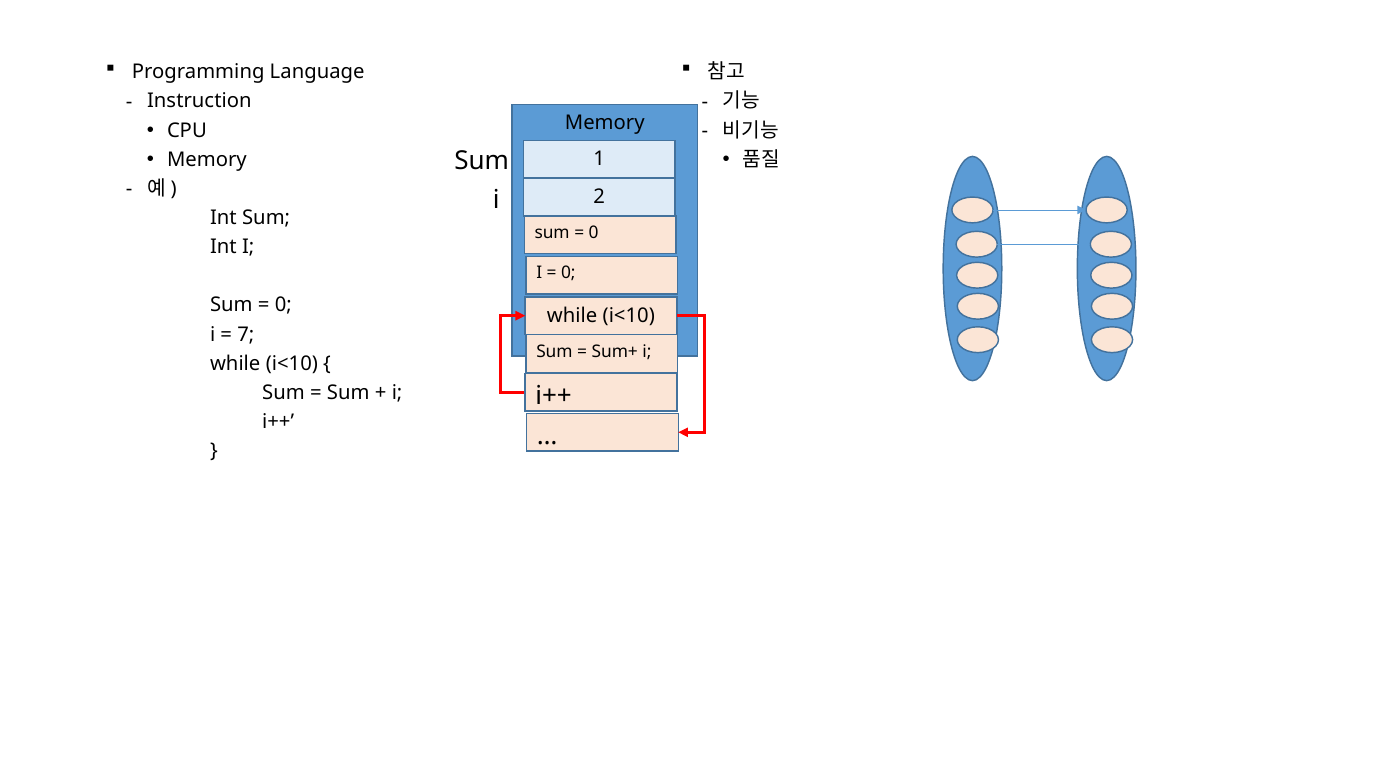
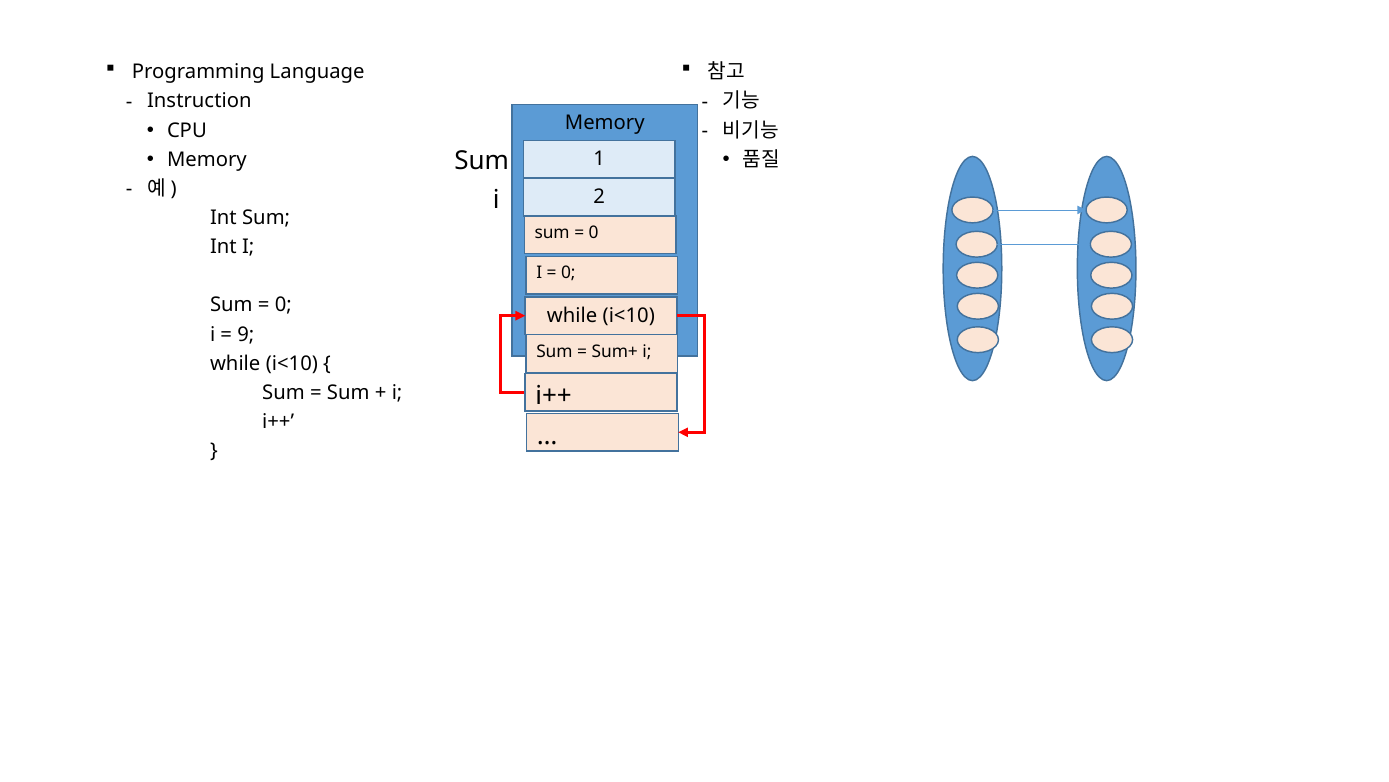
7: 7 -> 9
